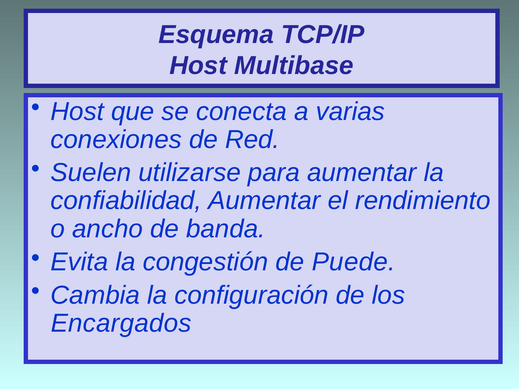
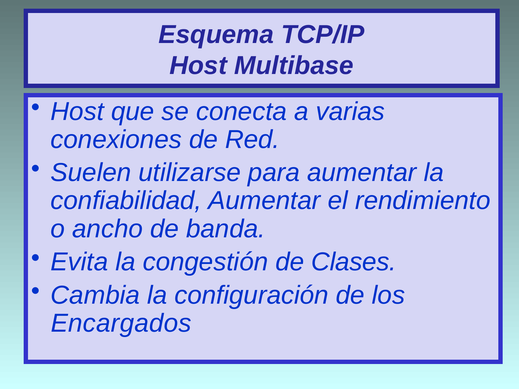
Puede: Puede -> Clases
